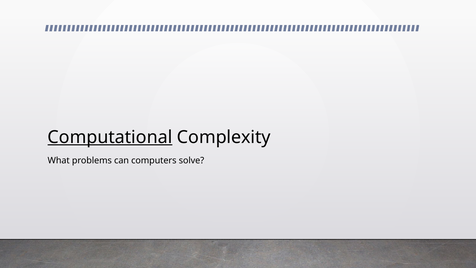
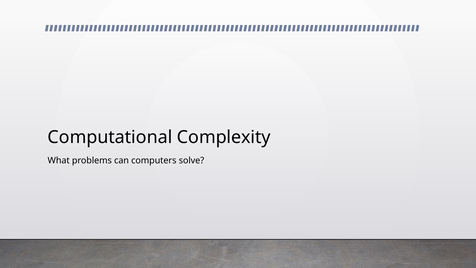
Computational underline: present -> none
